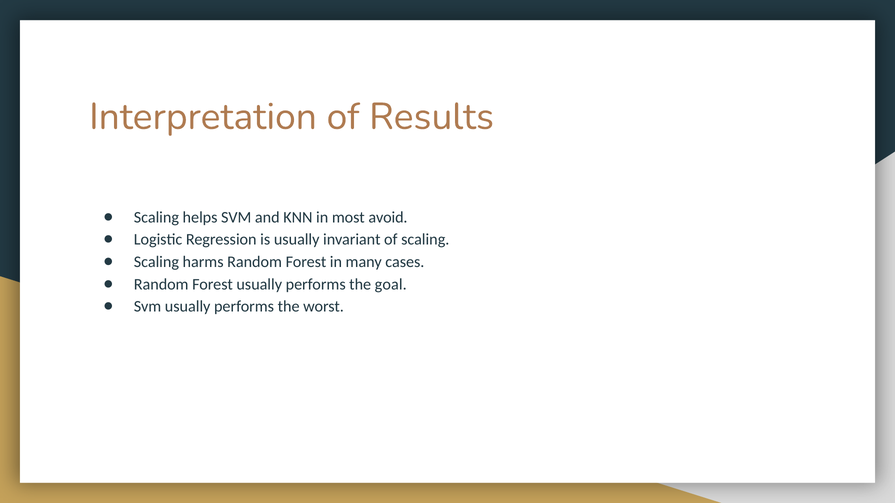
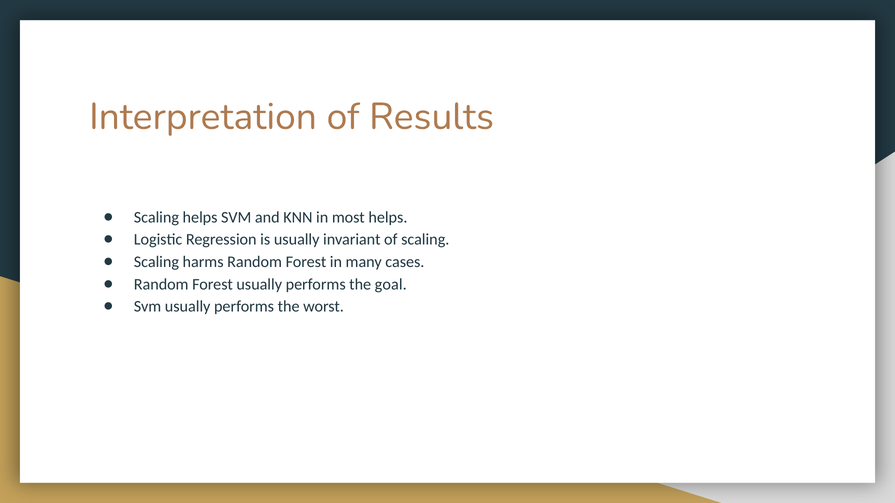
most avoid: avoid -> helps
